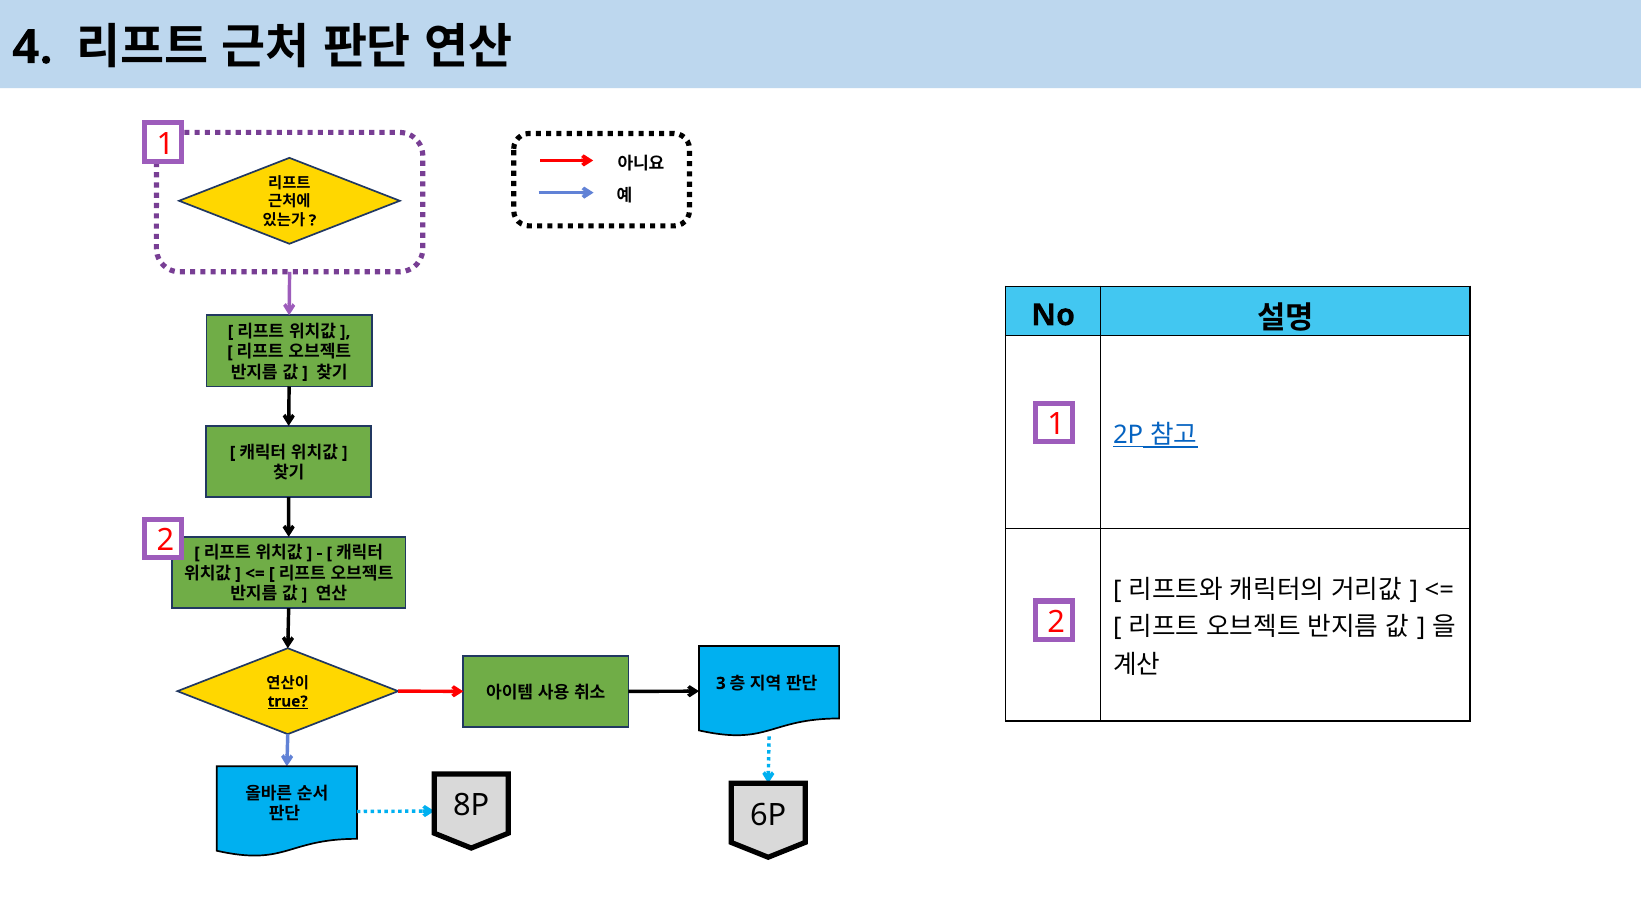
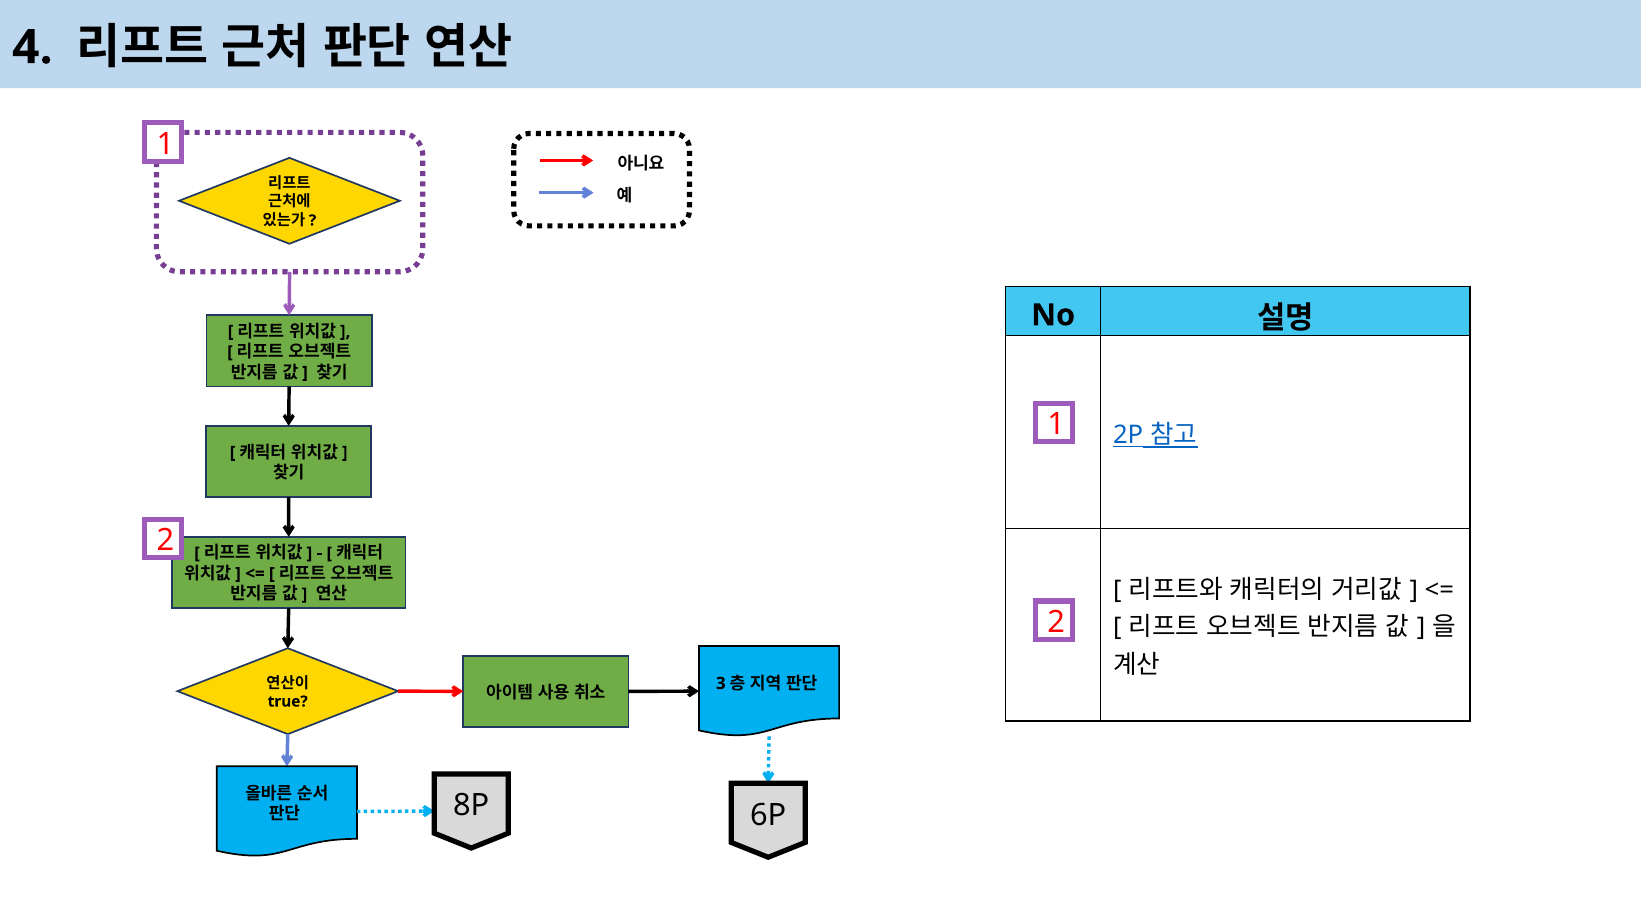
true underline: present -> none
